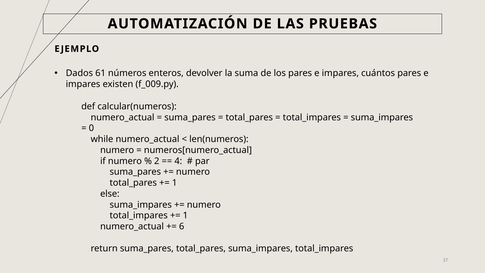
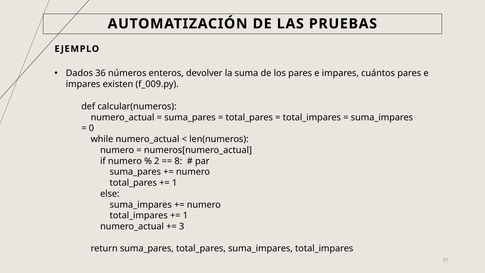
61: 61 -> 36
4: 4 -> 8
6: 6 -> 3
